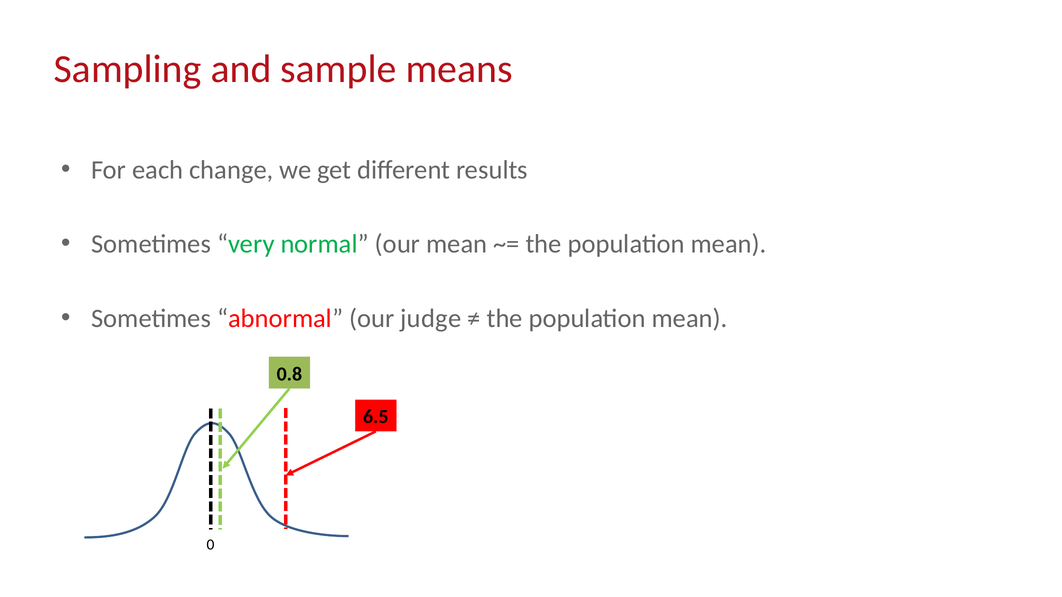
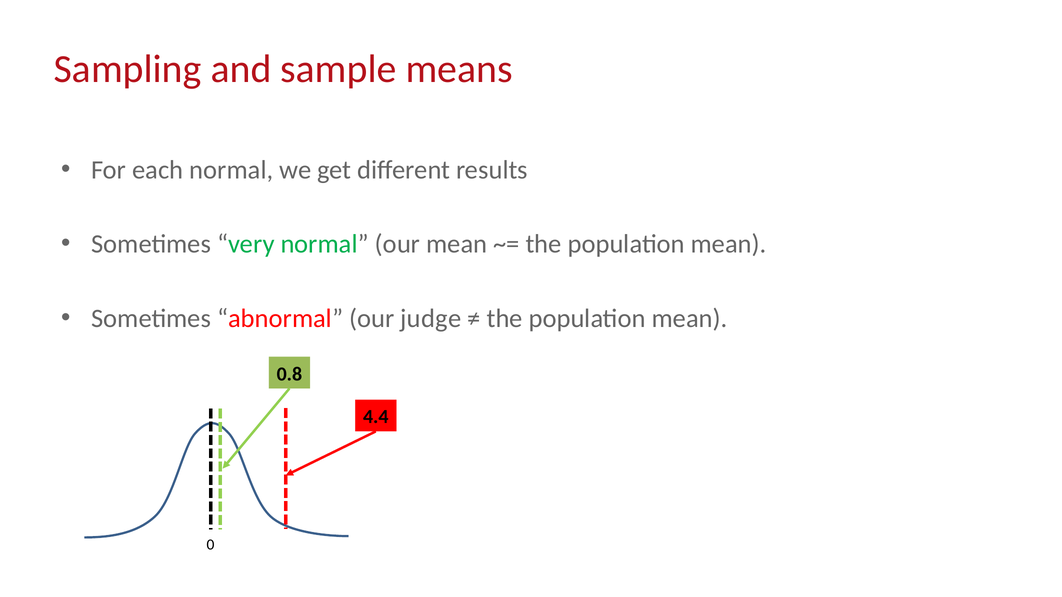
each change: change -> normal
6.5: 6.5 -> 4.4
